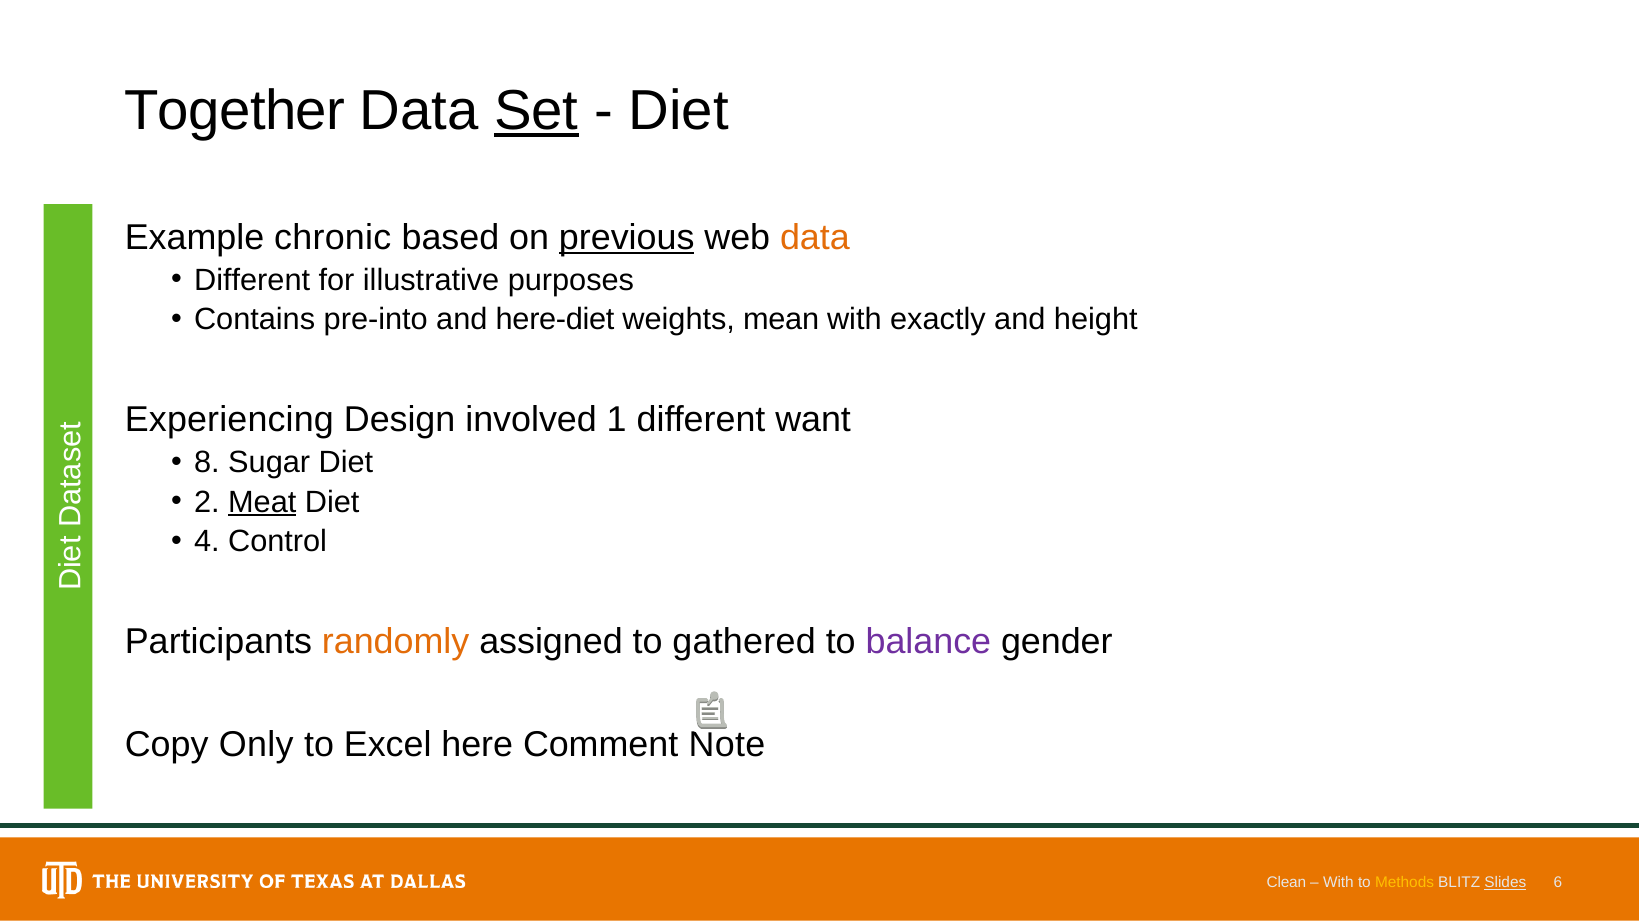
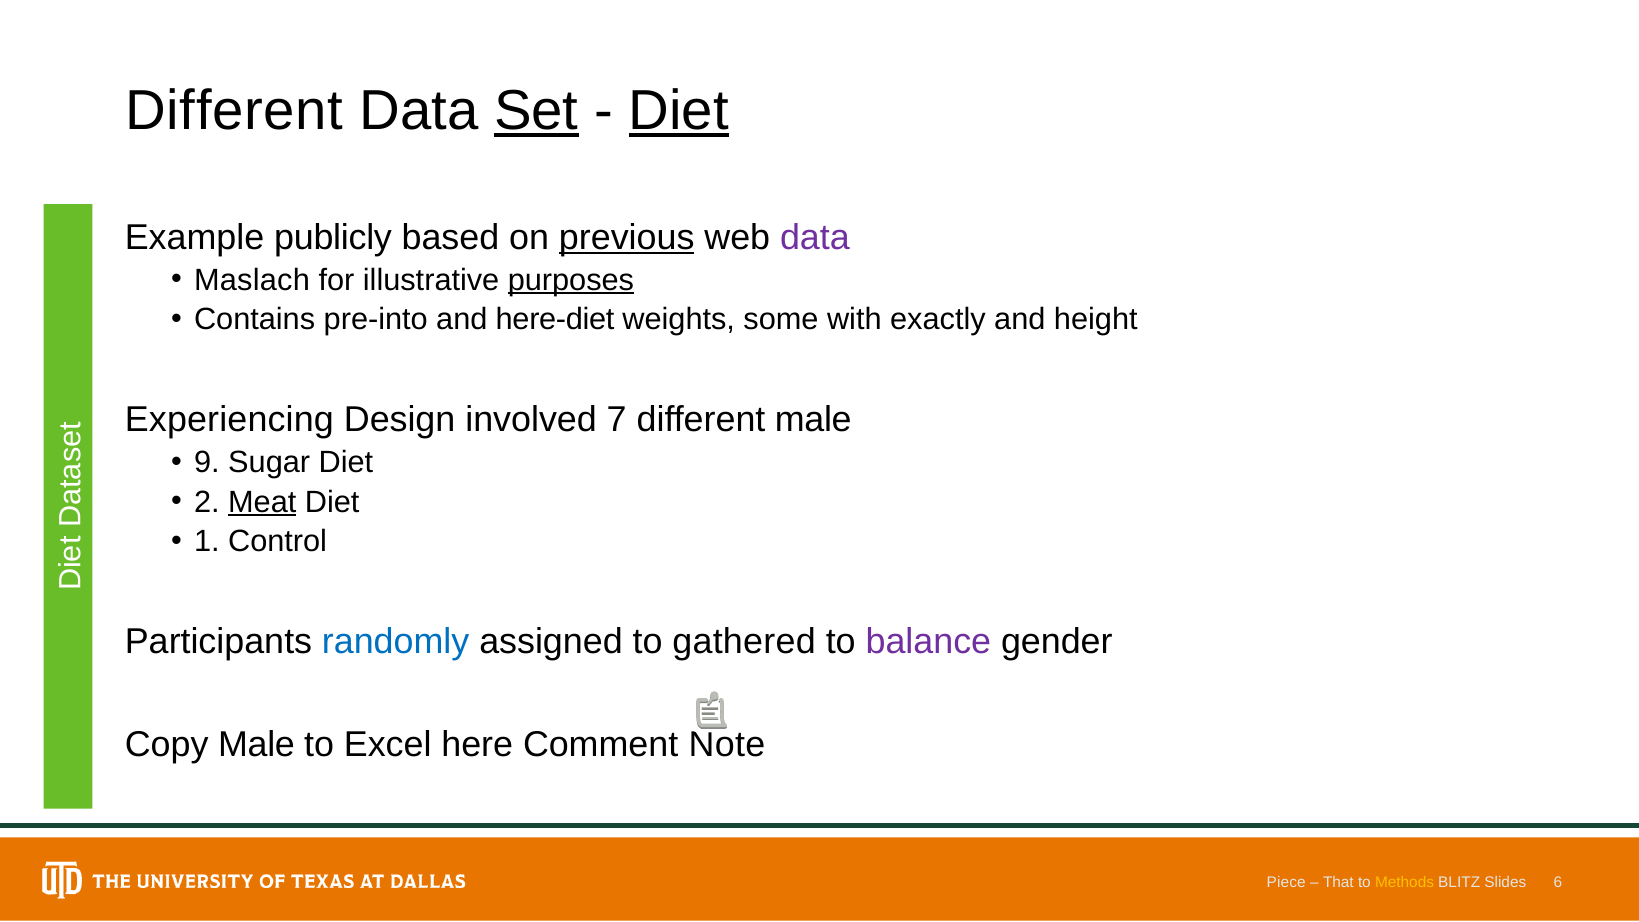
Together at (235, 111): Together -> Different
Diet at (679, 111) underline: none -> present
chronic: chronic -> publicly
data at (815, 238) colour: orange -> purple
Different at (252, 280): Different -> Maslach
purposes underline: none -> present
mean: mean -> some
1: 1 -> 7
different want: want -> male
8: 8 -> 9
4: 4 -> 1
randomly colour: orange -> blue
Copy Only: Only -> Male
Clean: Clean -> Piece
With at (1338, 882): With -> That
Slides underline: present -> none
